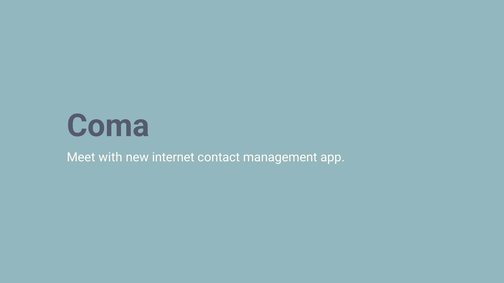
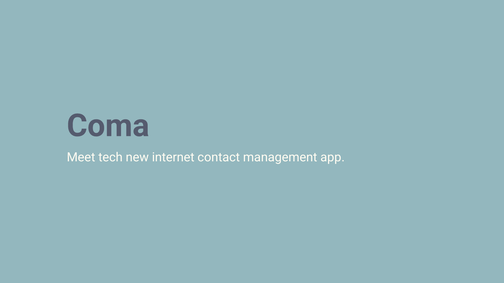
with: with -> tech
